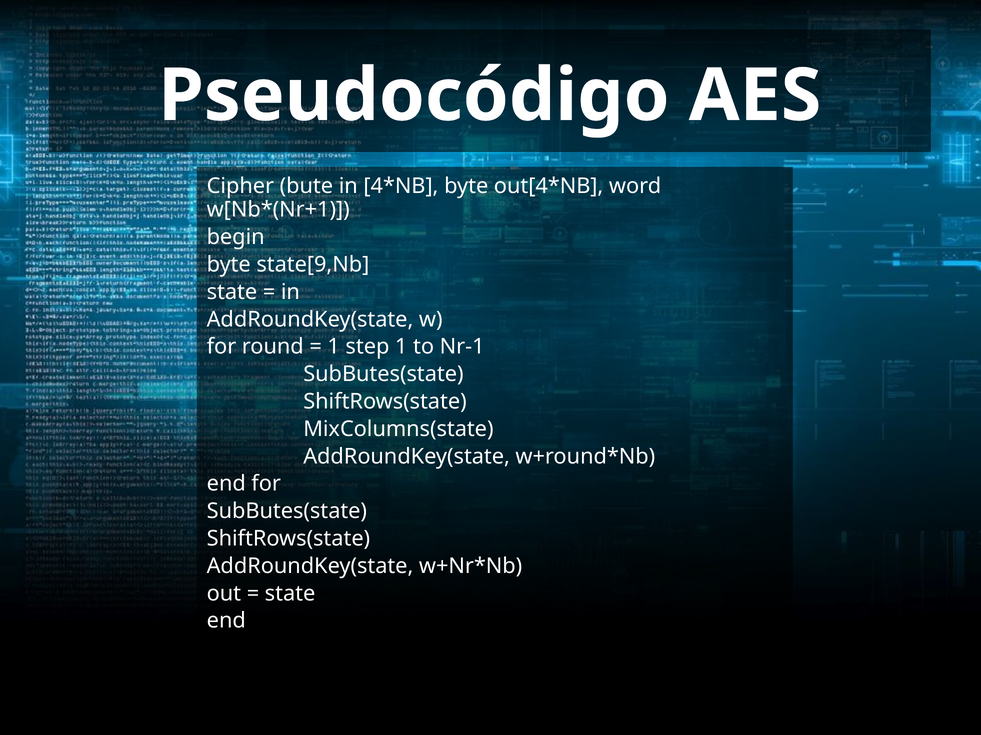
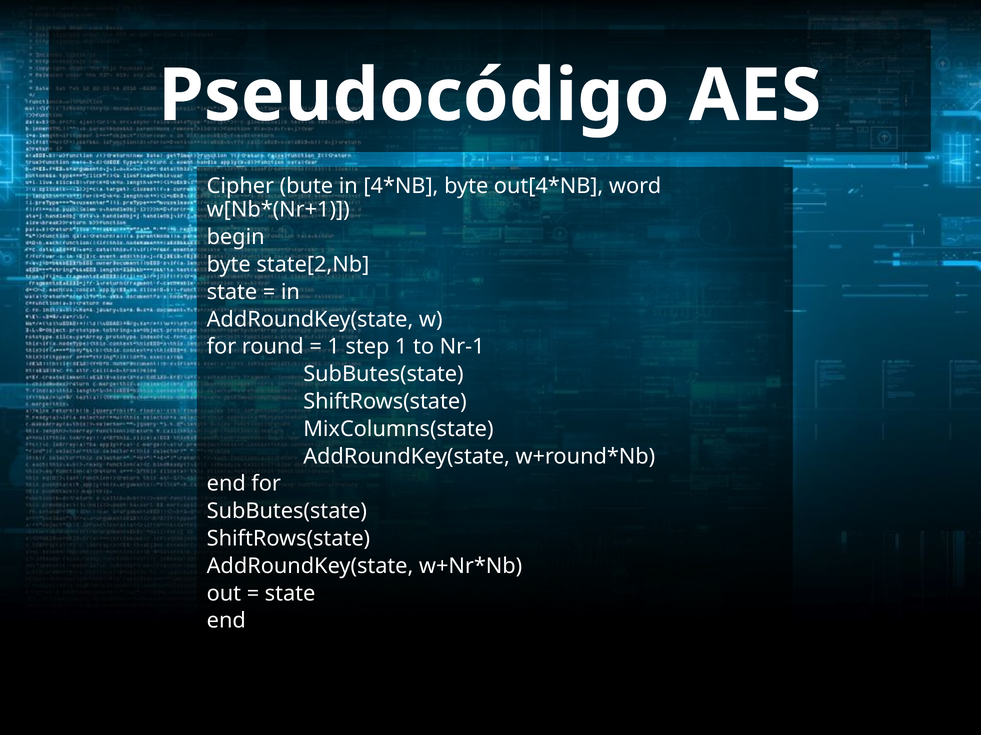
state[9,Nb: state[9,Nb -> state[2,Nb
